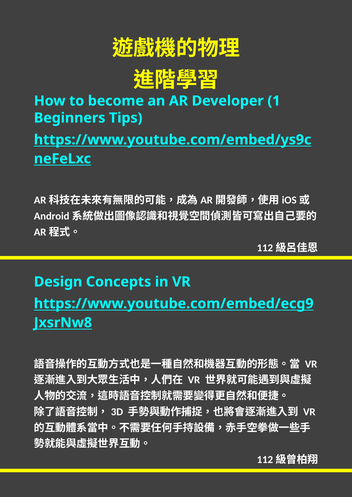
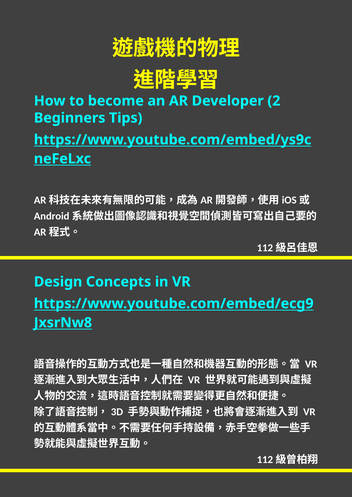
1: 1 -> 2
